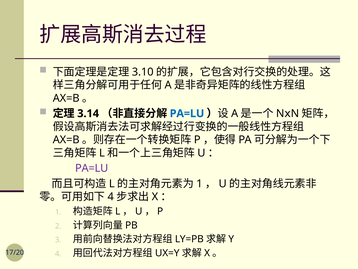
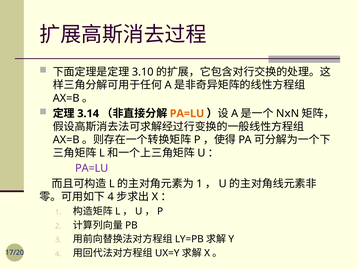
PA=LU at (187, 113) colour: blue -> orange
